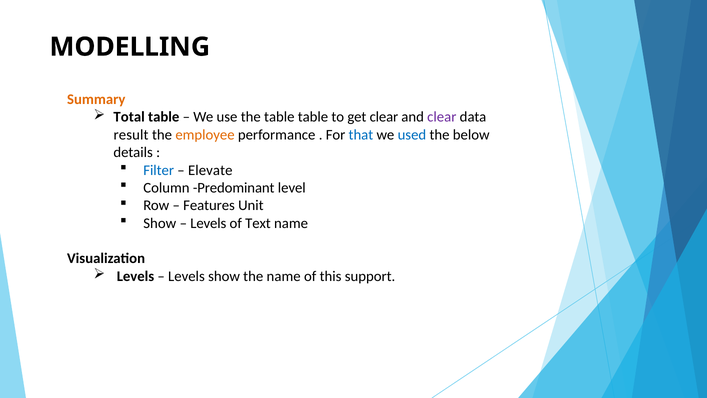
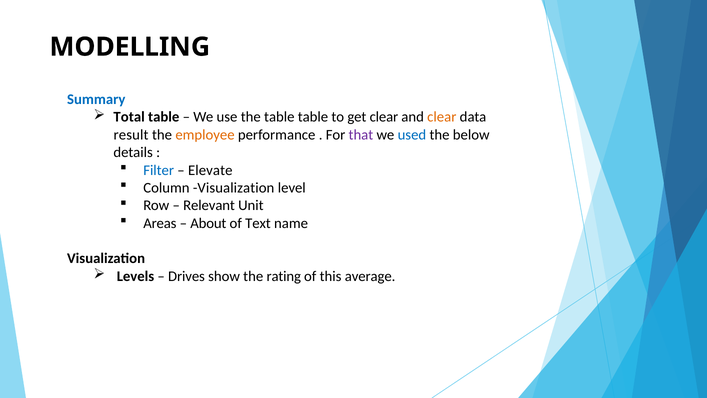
Summary colour: orange -> blue
clear at (442, 117) colour: purple -> orange
that colour: blue -> purple
Column Predominant: Predominant -> Visualization
Features: Features -> Relevant
Show at (160, 223): Show -> Areas
Levels at (208, 223): Levels -> About
Levels at (186, 276): Levels -> Drives
the name: name -> rating
support: support -> average
